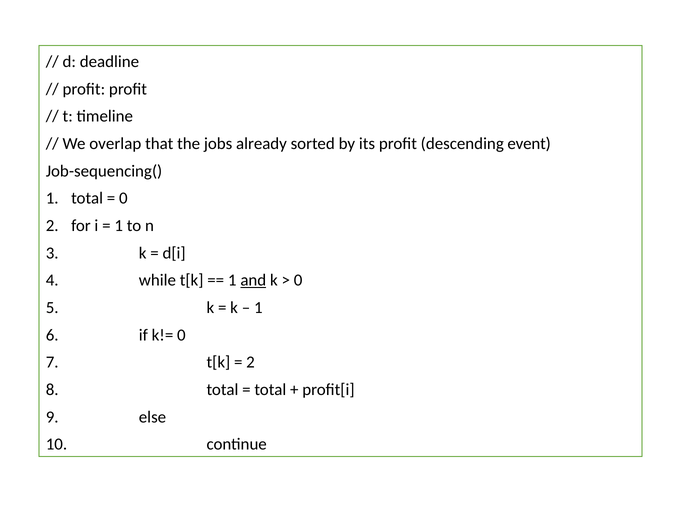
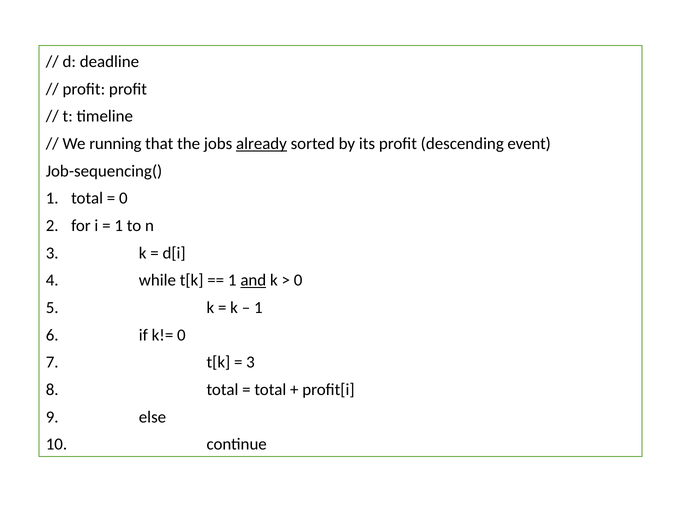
overlap: overlap -> running
already underline: none -> present
2 at (251, 363): 2 -> 3
